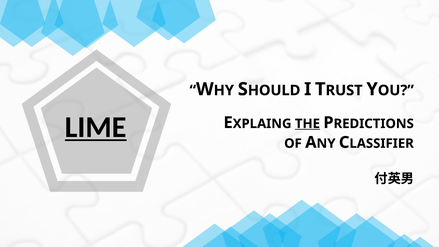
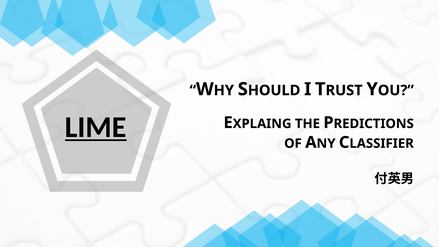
THE underline: present -> none
